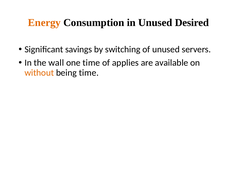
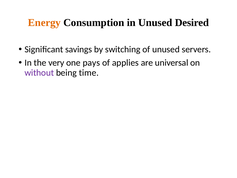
wall: wall -> very
one time: time -> pays
available: available -> universal
without colour: orange -> purple
